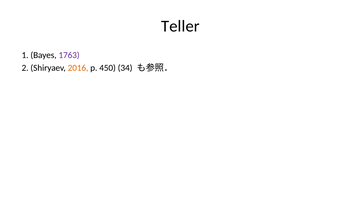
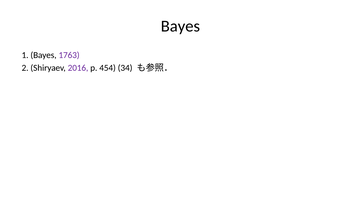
Teller at (180, 26): Teller -> Bayes
2016 colour: orange -> purple
450: 450 -> 454
